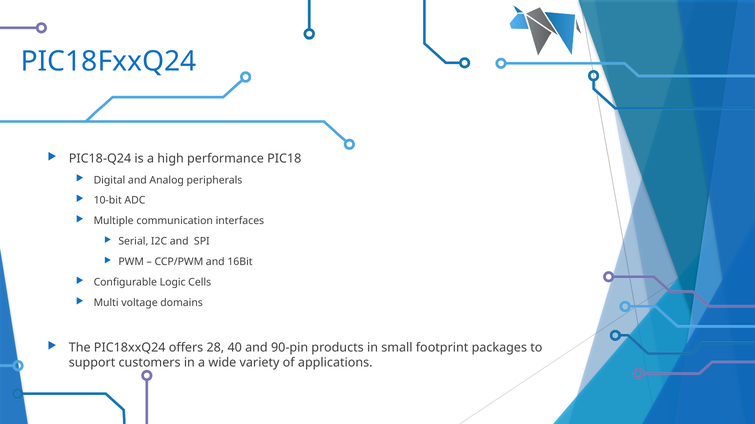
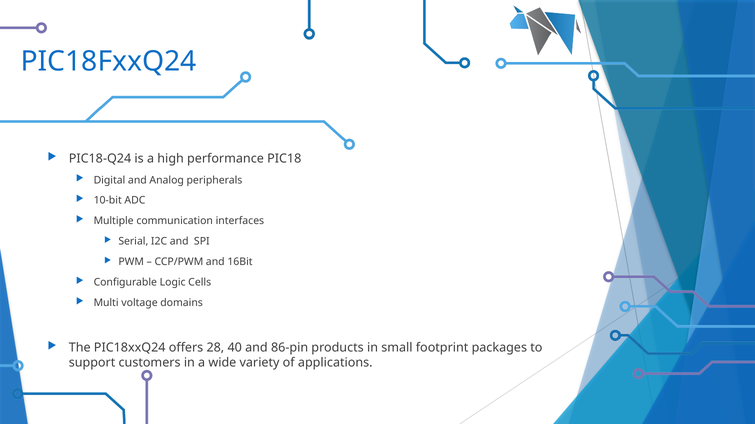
90-pin: 90-pin -> 86-pin
